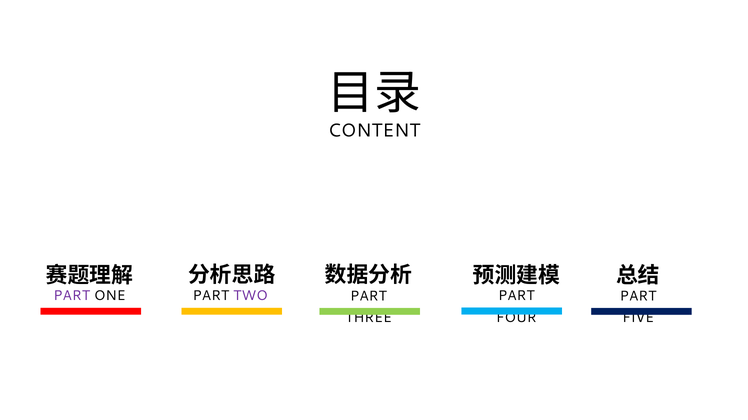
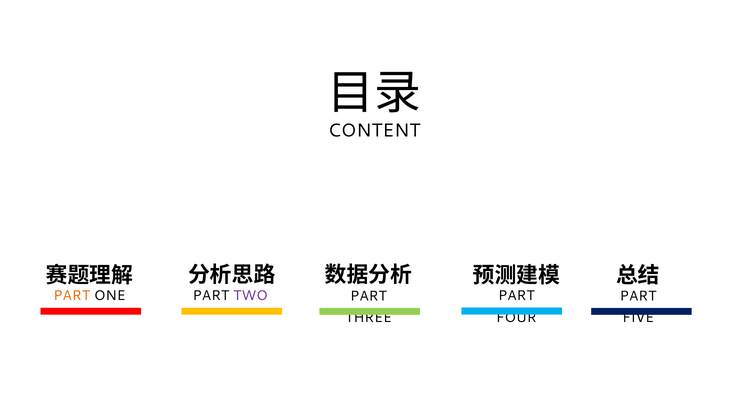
PART at (72, 296) colour: purple -> orange
